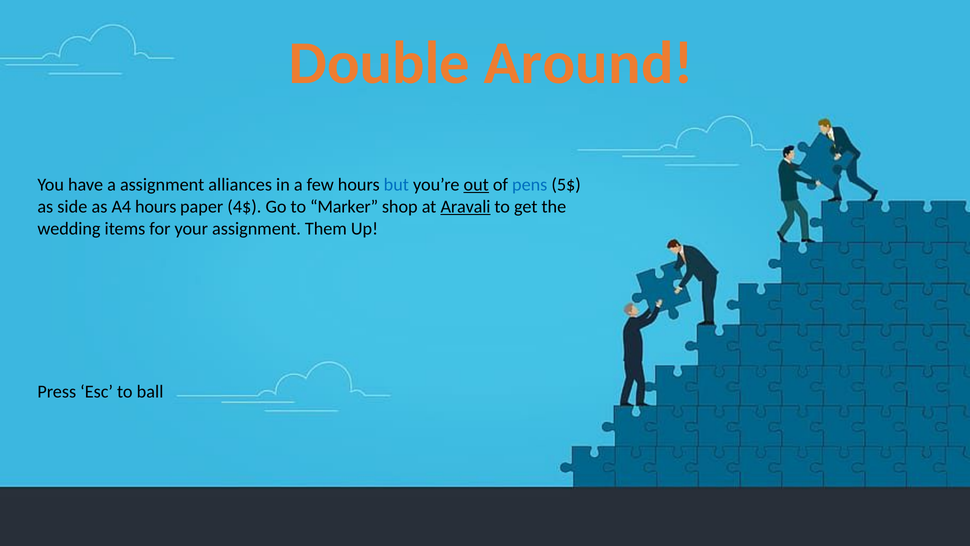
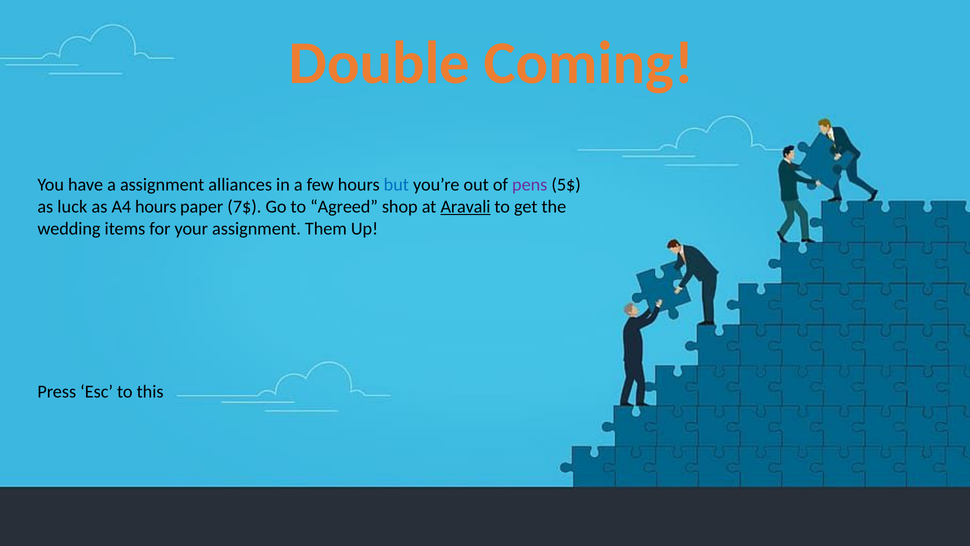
Around: Around -> Coming
out underline: present -> none
pens colour: blue -> purple
side: side -> luck
4$: 4$ -> 7$
Marker: Marker -> Agreed
ball: ball -> this
